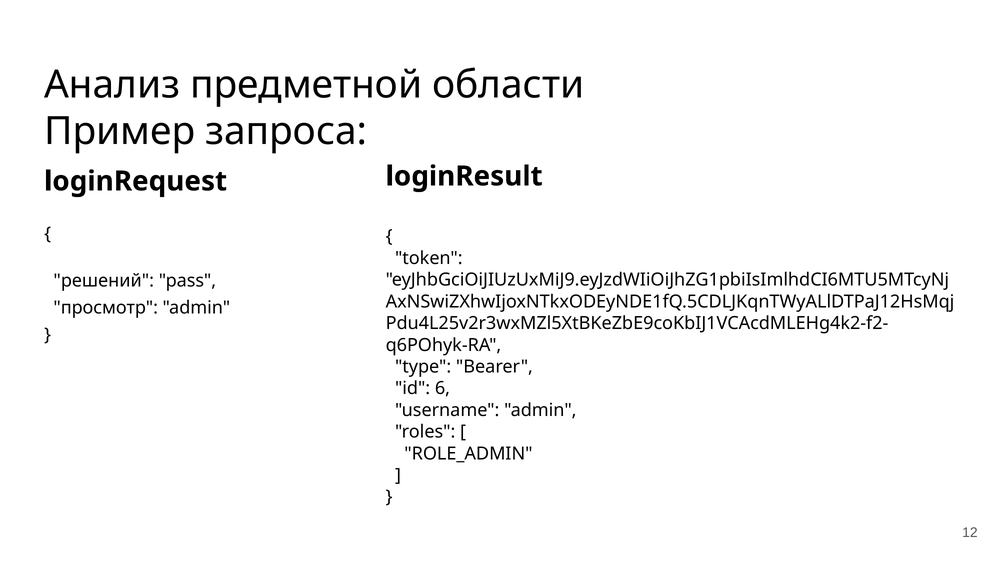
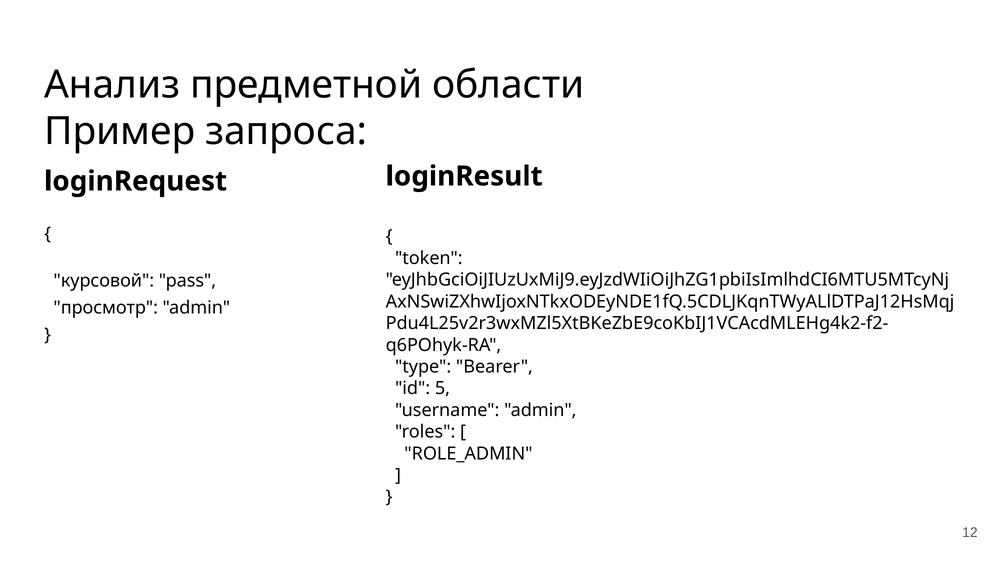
решений: решений -> курсовой
6: 6 -> 5
